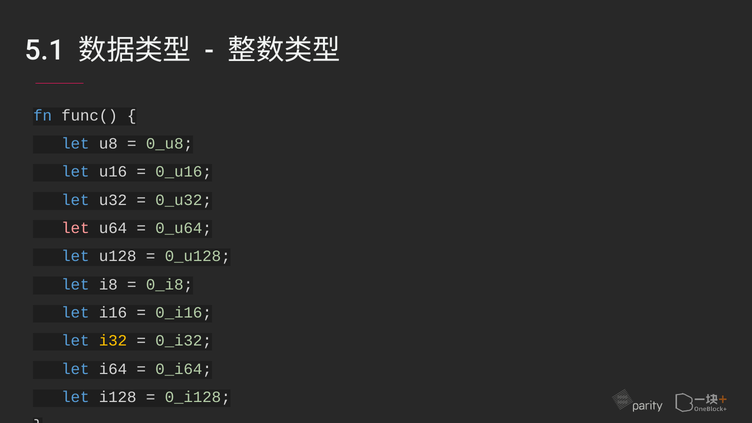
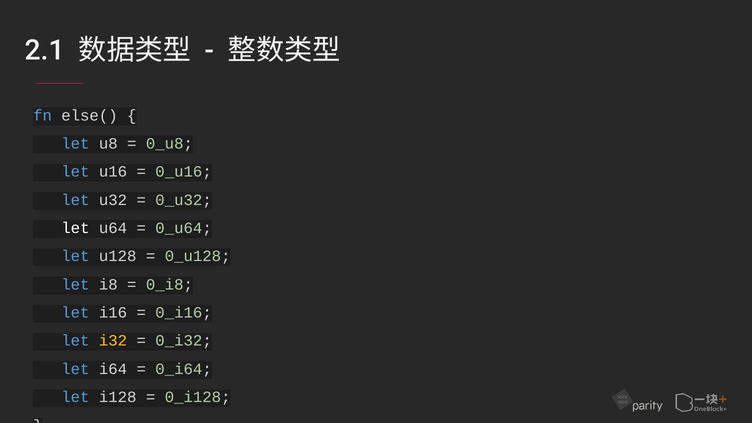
5.1: 5.1 -> 2.1
func(: func( -> else(
let at (75, 228) colour: pink -> white
